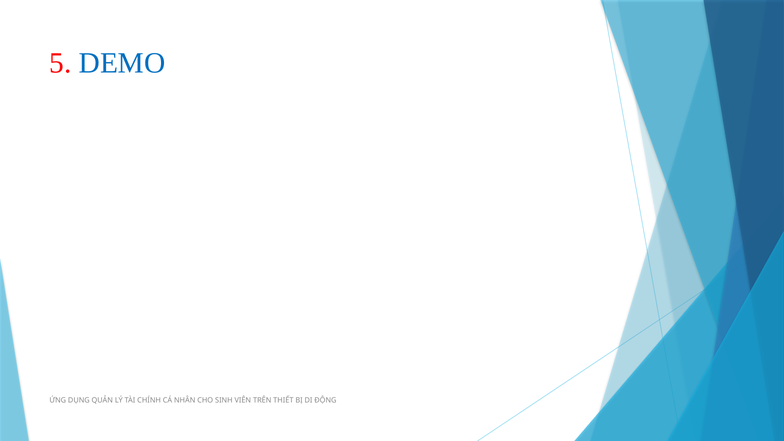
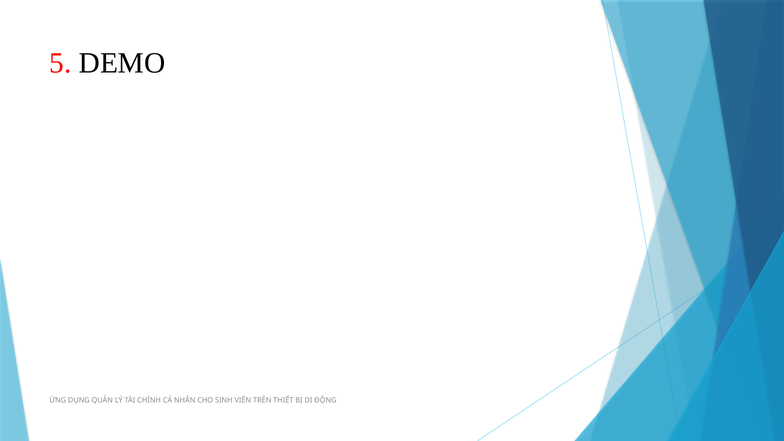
DEMO colour: blue -> black
